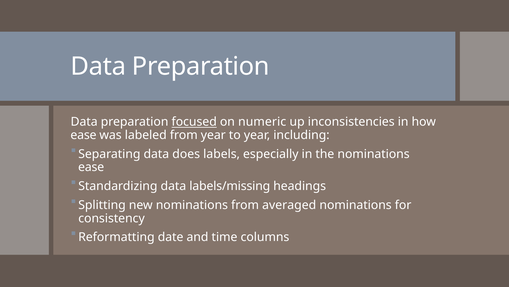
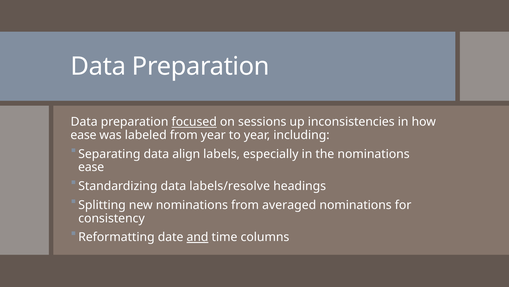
numeric: numeric -> sessions
does: does -> align
labels/missing: labels/missing -> labels/resolve
and underline: none -> present
